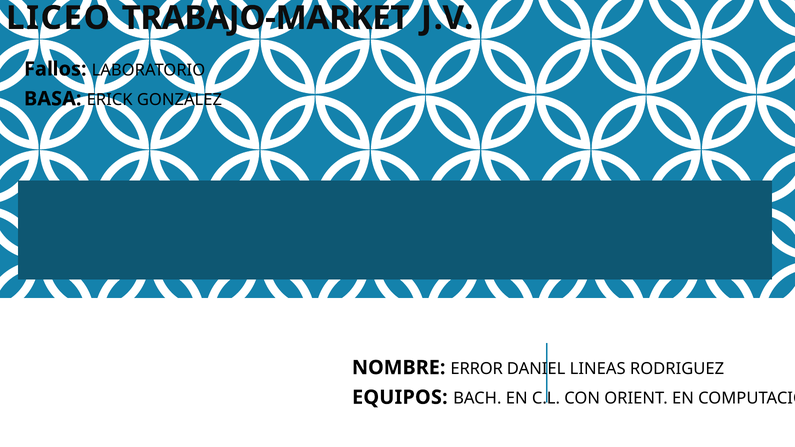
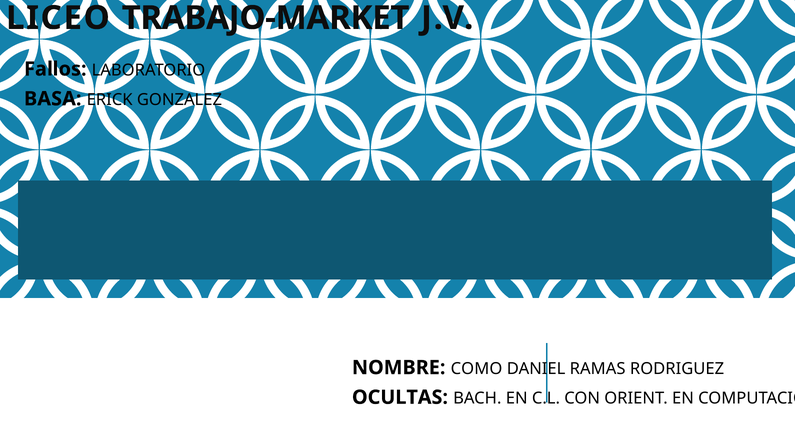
ERROR: ERROR -> COMO
LINEAS: LINEAS -> RAMAS
EQUIPOS: EQUIPOS -> OCULTAS
